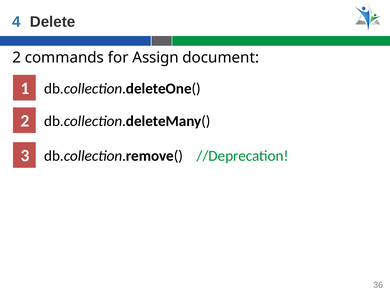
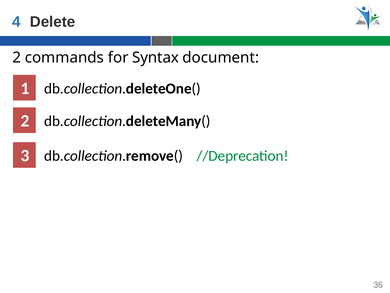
Assign: Assign -> Syntax
